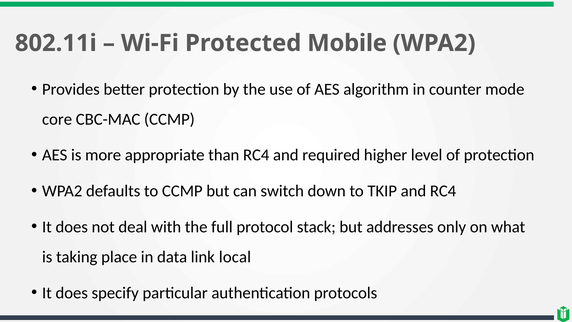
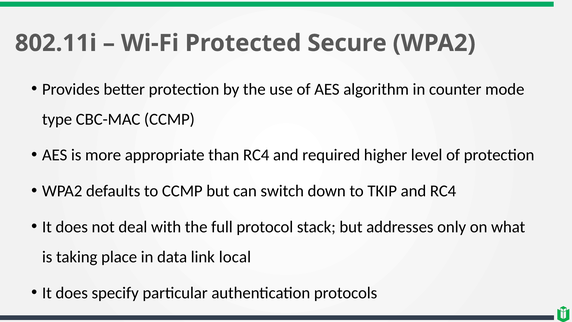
Mobile: Mobile -> Secure
core: core -> type
